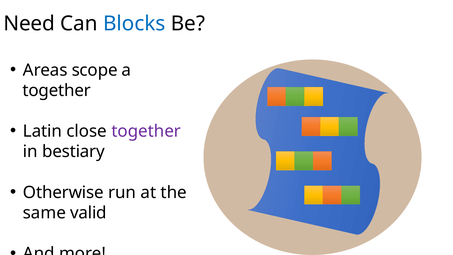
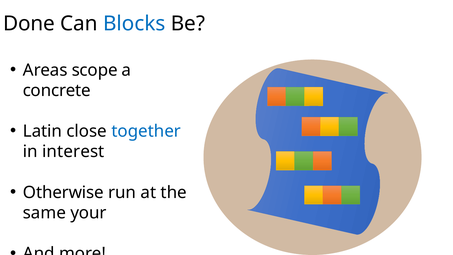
Need: Need -> Done
together at (57, 90): together -> concrete
together at (146, 131) colour: purple -> blue
bestiary: bestiary -> interest
valid: valid -> your
